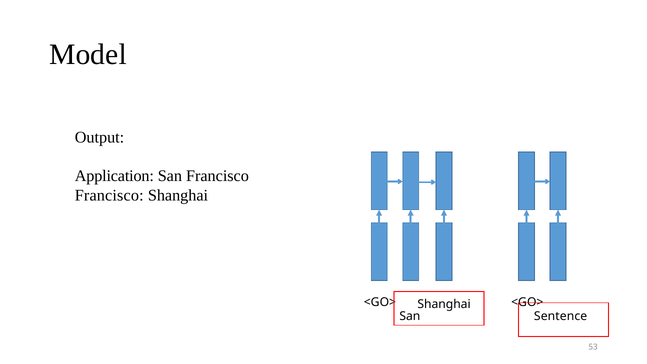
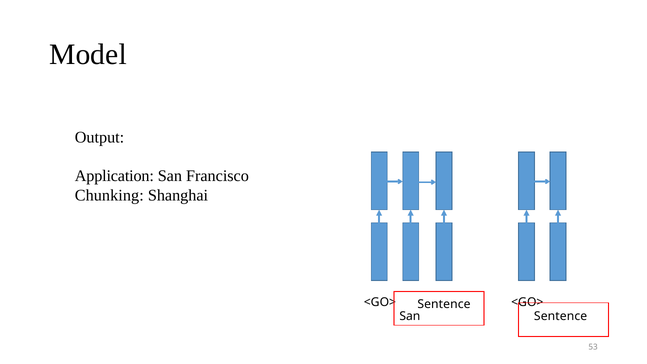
Francisco at (109, 196): Francisco -> Chunking
Shanghai at (444, 304): Shanghai -> Sentence
